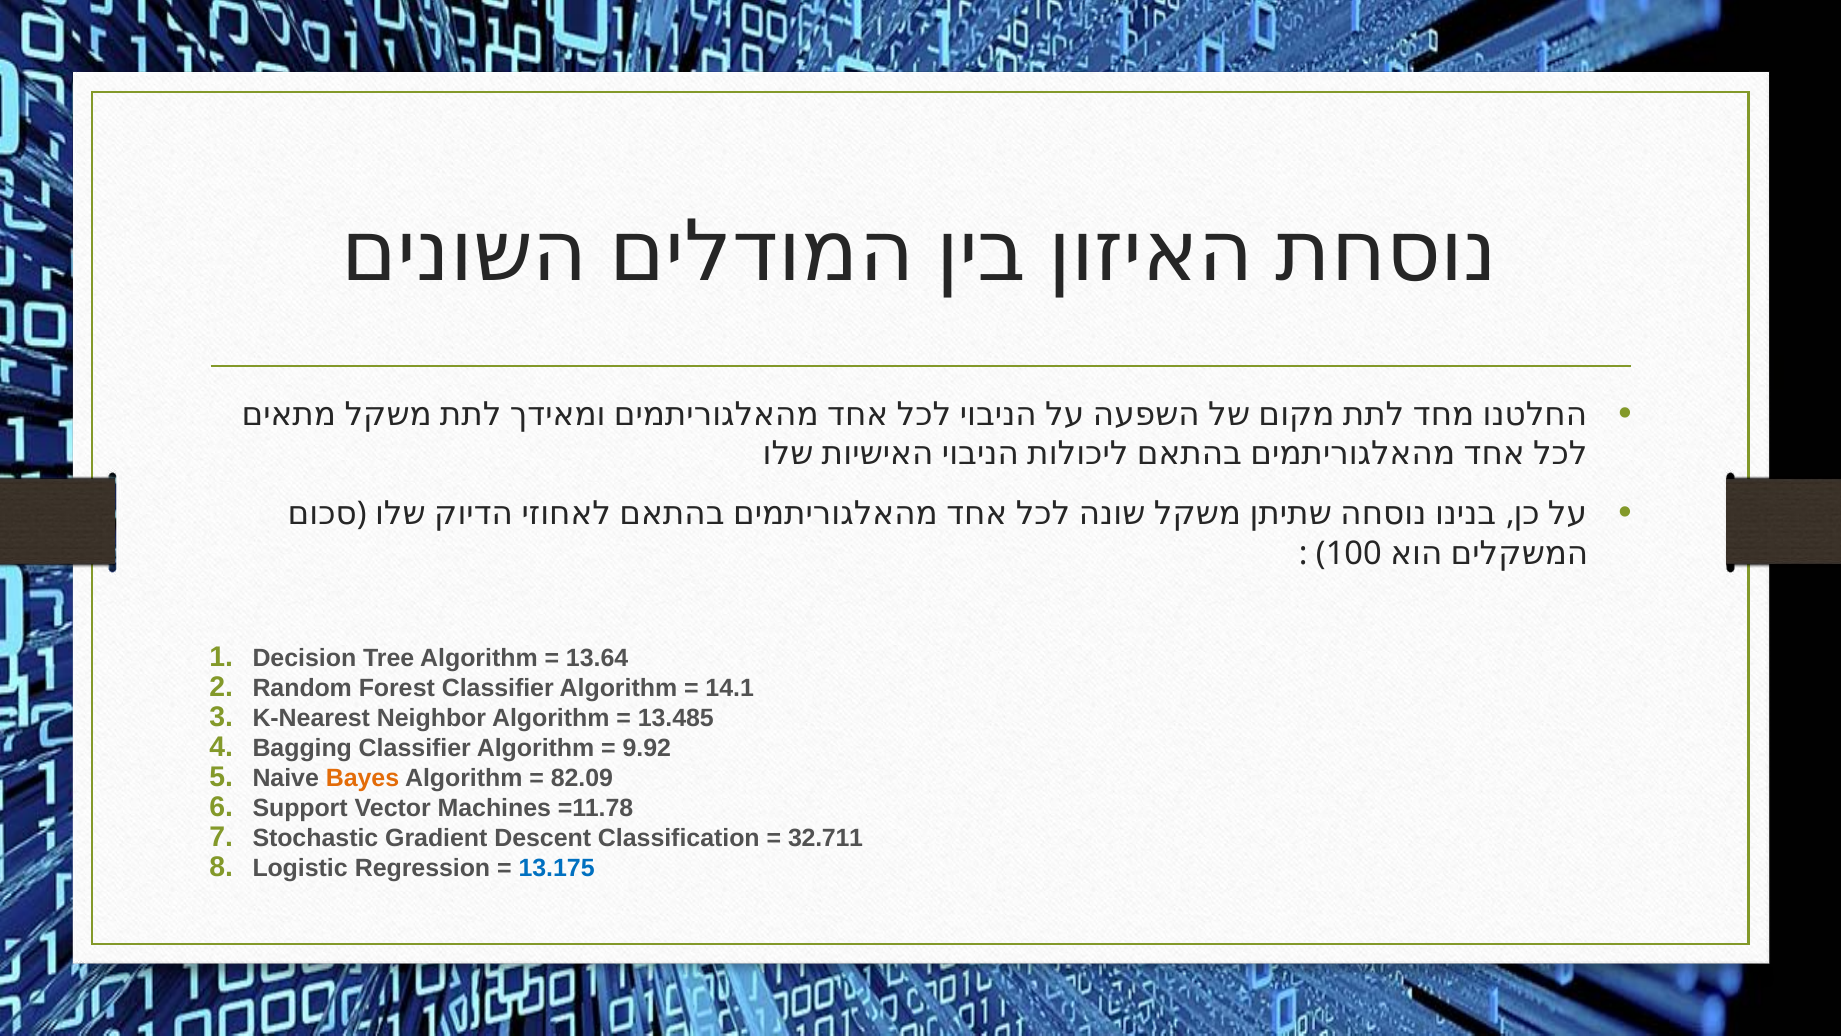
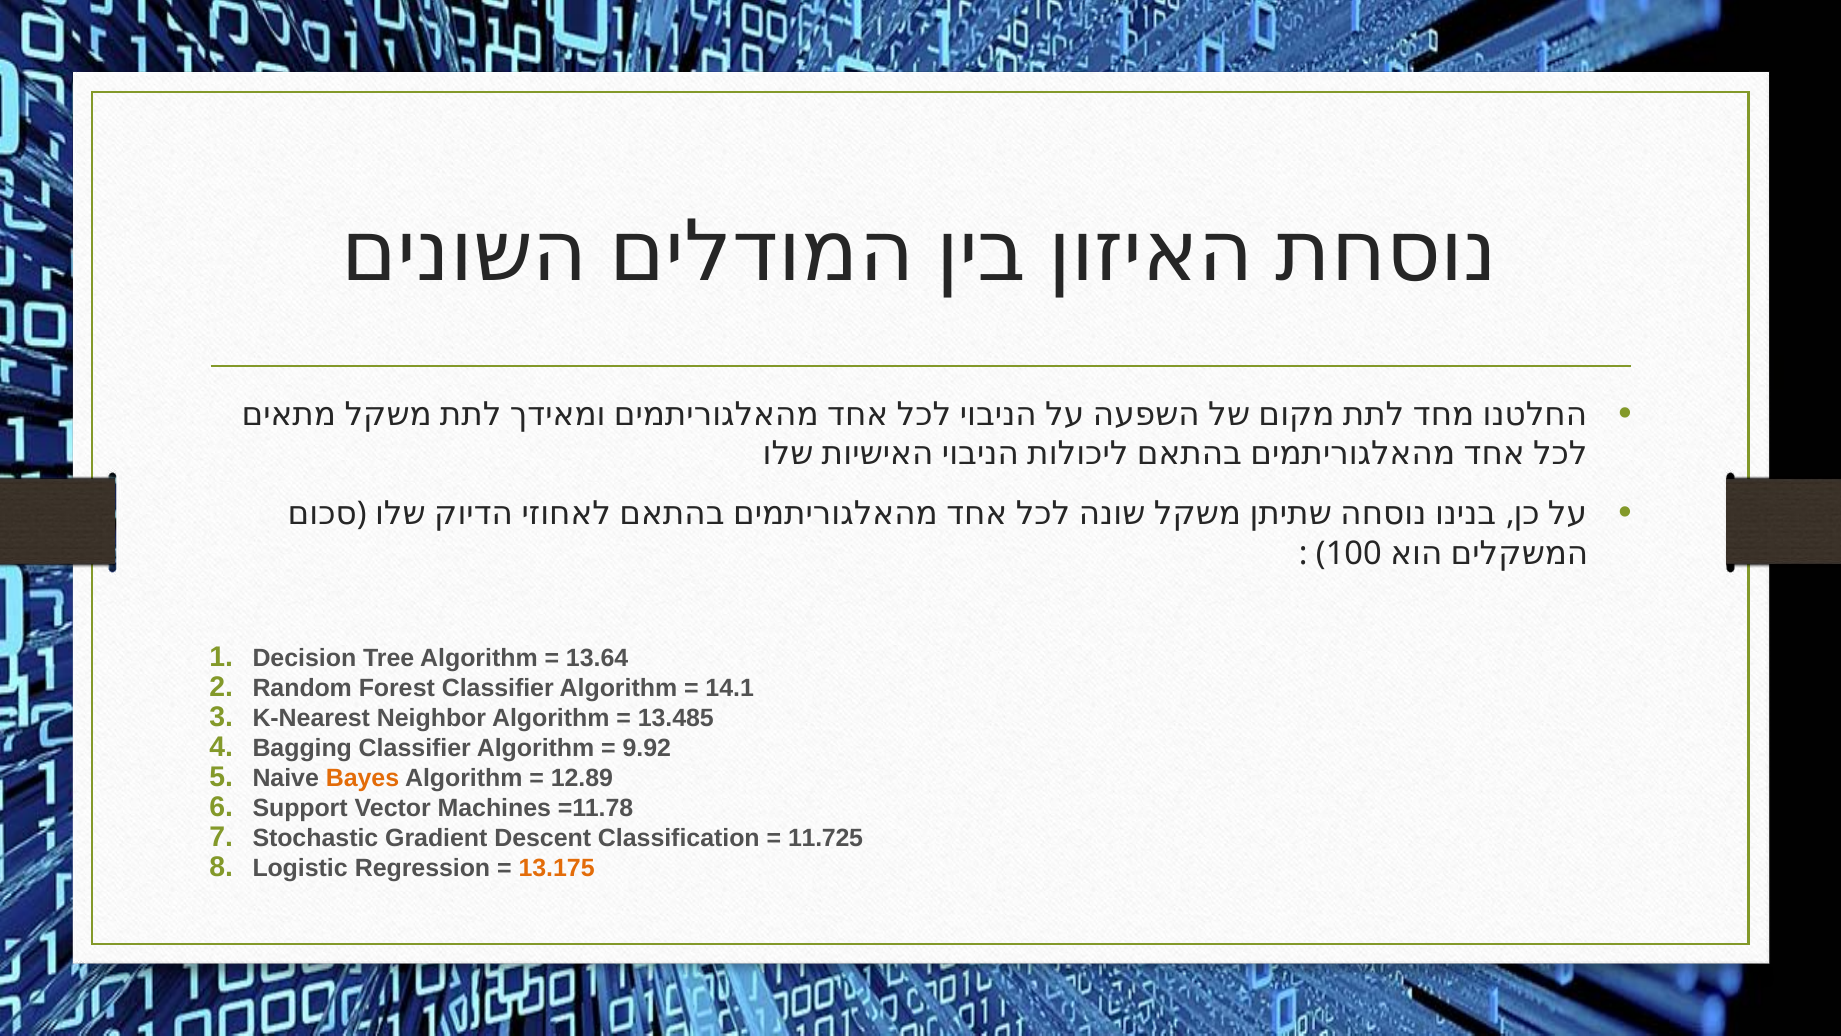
82.09: 82.09 -> 12.89
32.711: 32.711 -> 11.725
13.175 colour: blue -> orange
